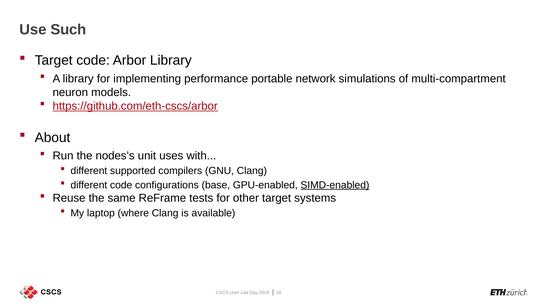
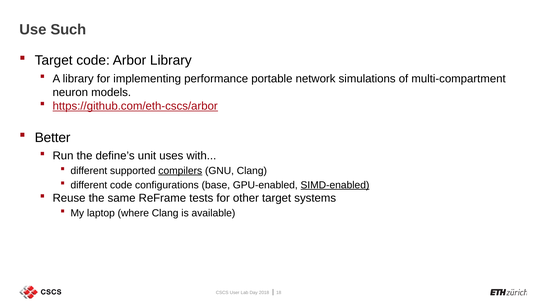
About: About -> Better
nodes’s: nodes’s -> define’s
compilers underline: none -> present
